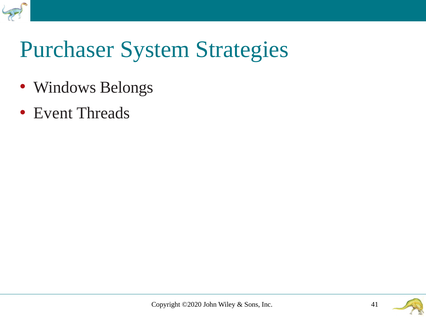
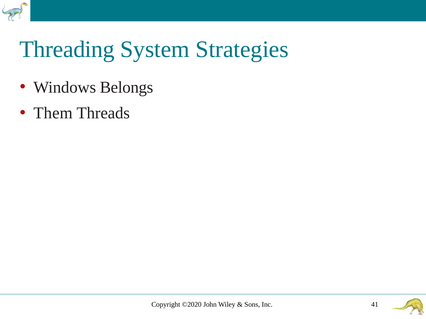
Purchaser: Purchaser -> Threading
Event: Event -> Them
